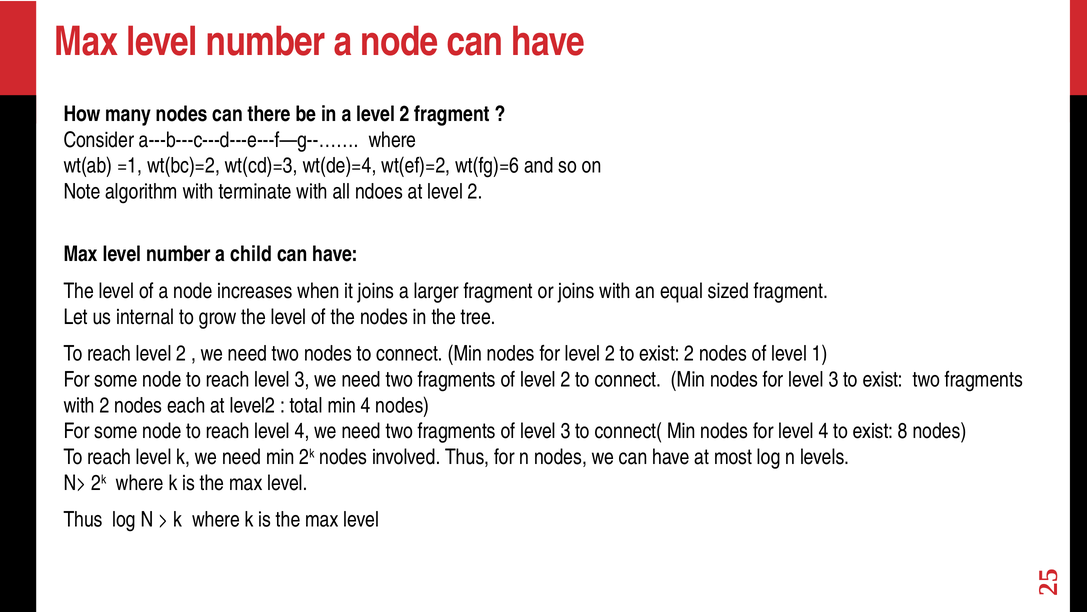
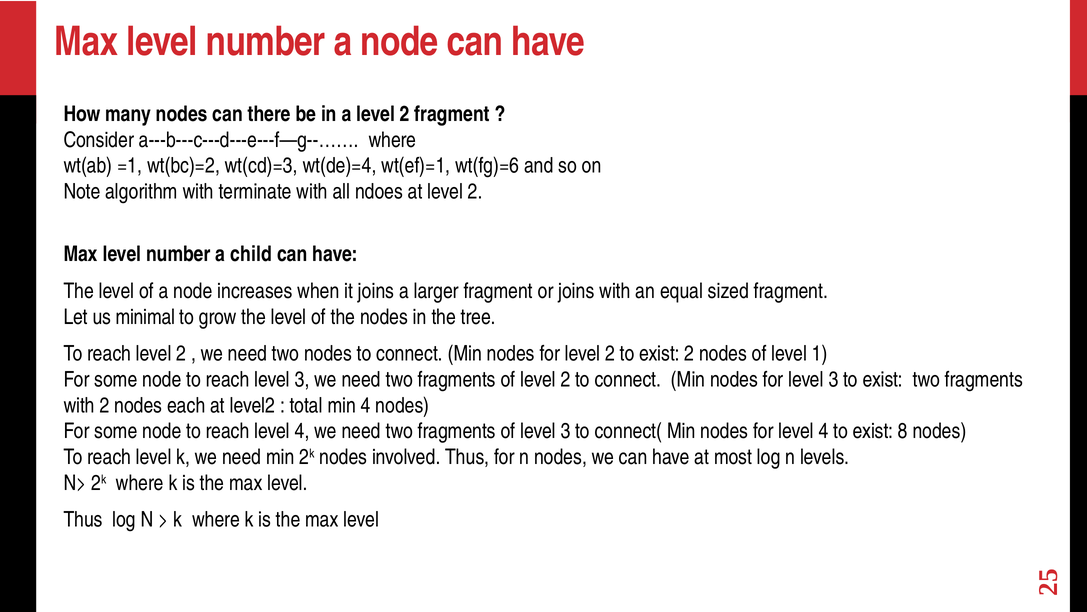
wt(ef)=2: wt(ef)=2 -> wt(ef)=1
internal: internal -> minimal
